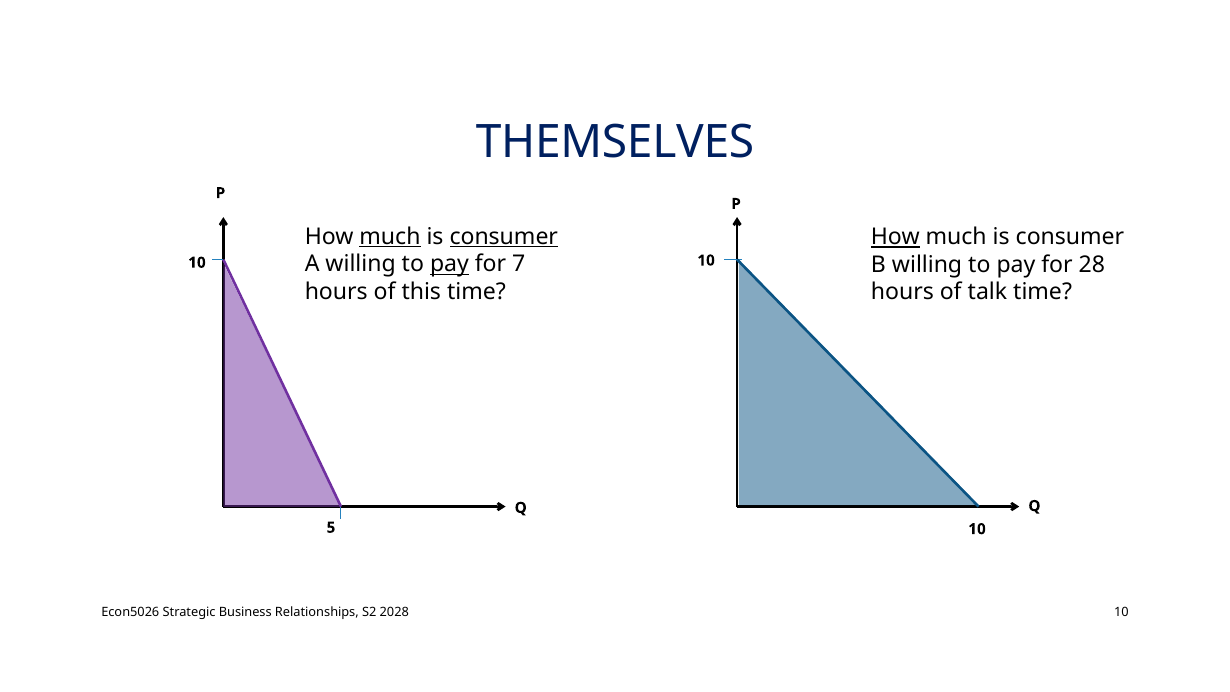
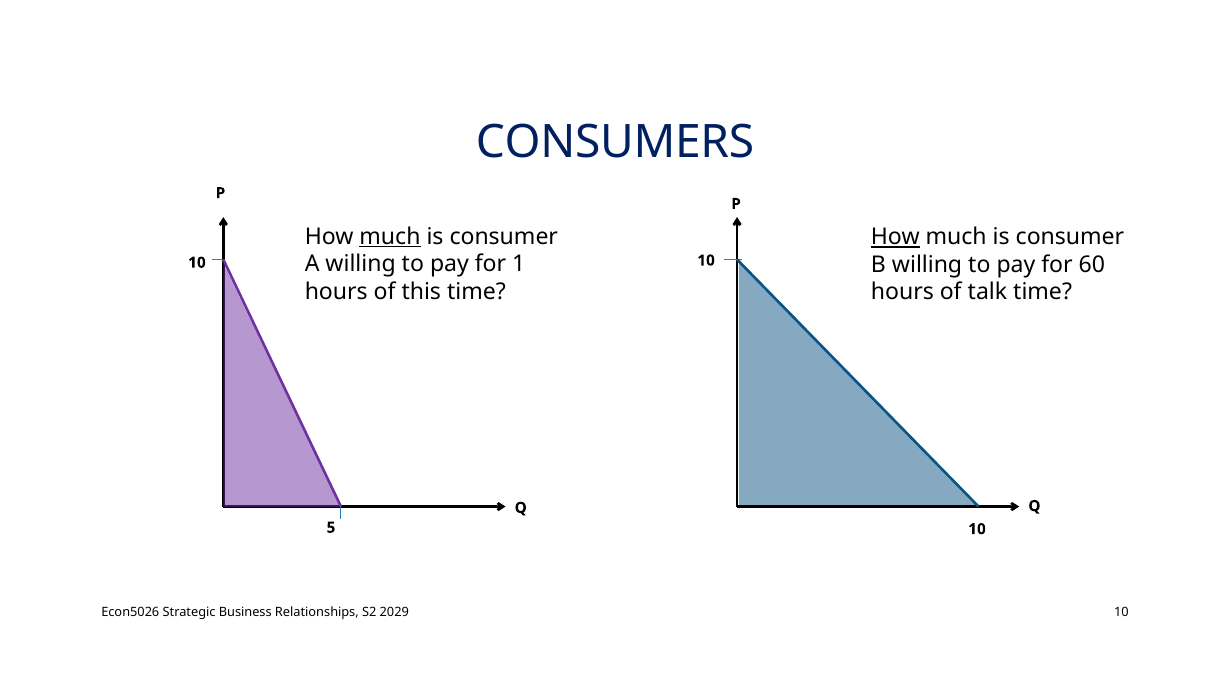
THEMSELVES: THEMSELVES -> CONSUMERS
consumer at (504, 237) underline: present -> none
pay at (449, 264) underline: present -> none
7: 7 -> 1
28: 28 -> 60
2028: 2028 -> 2029
